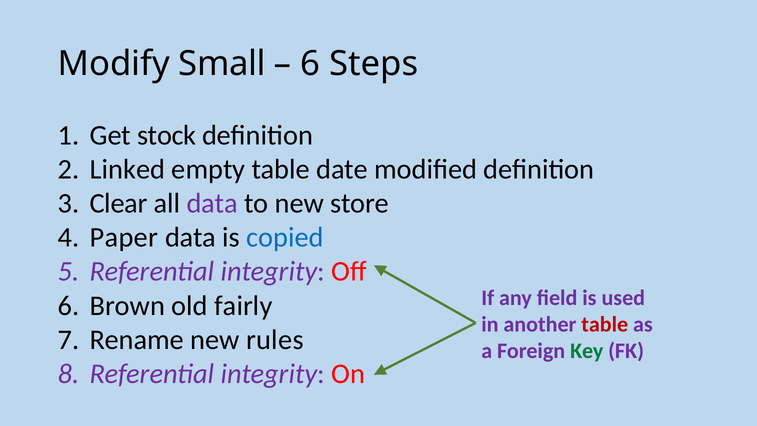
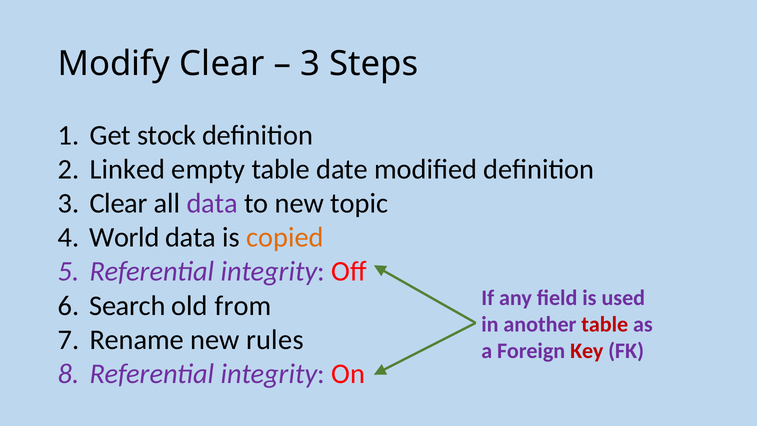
Modify Small: Small -> Clear
6 at (310, 64): 6 -> 3
store: store -> topic
Paper: Paper -> World
copied colour: blue -> orange
Brown: Brown -> Search
fairly: fairly -> from
Key colour: green -> red
